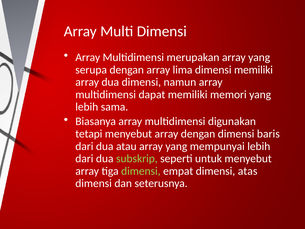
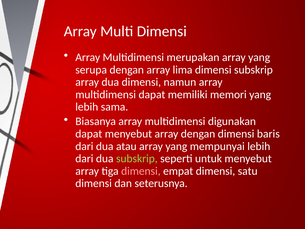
dimensi memiliki: memiliki -> subskrip
tetapi at (89, 134): tetapi -> dapat
dimensi at (141, 171) colour: light green -> pink
atas: atas -> satu
